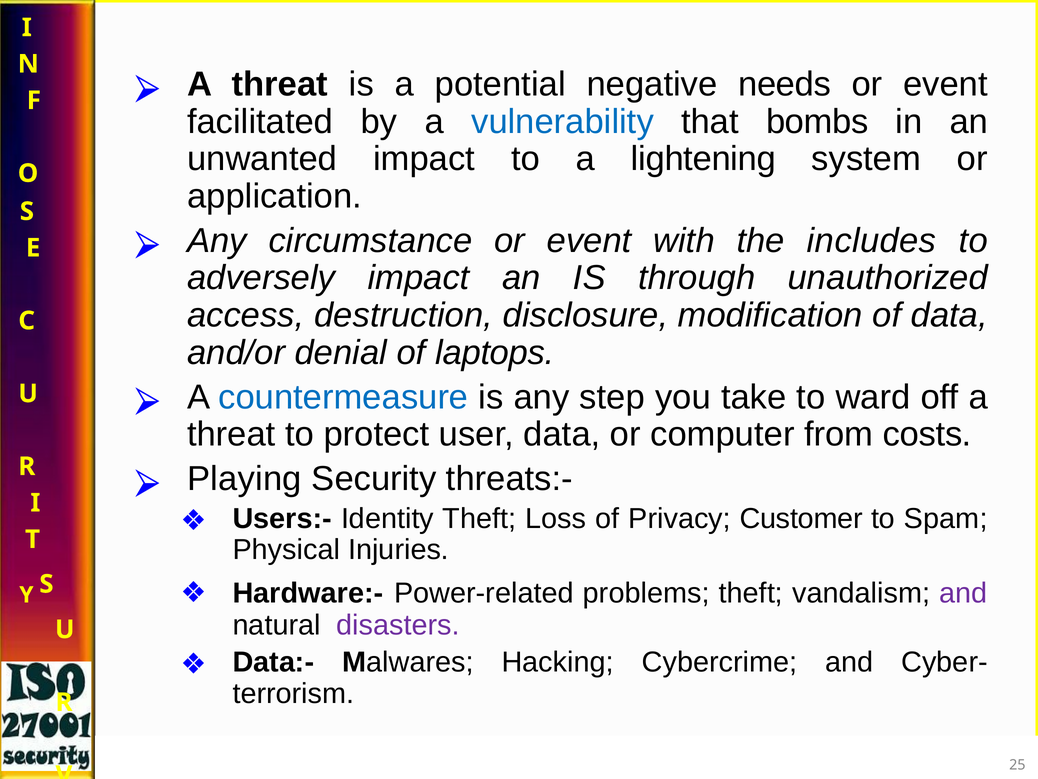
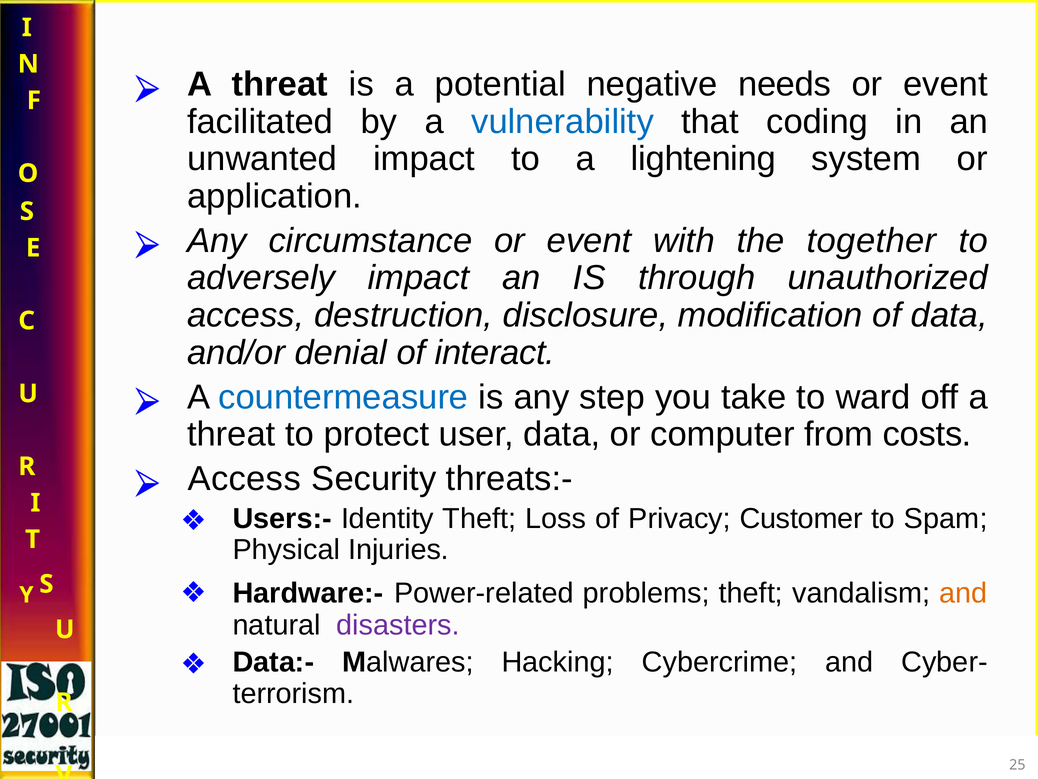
bombs: bombs -> coding
includes: includes -> together
laptops: laptops -> interact
Playing at (244, 478): Playing -> Access
and at (963, 593) colour: purple -> orange
